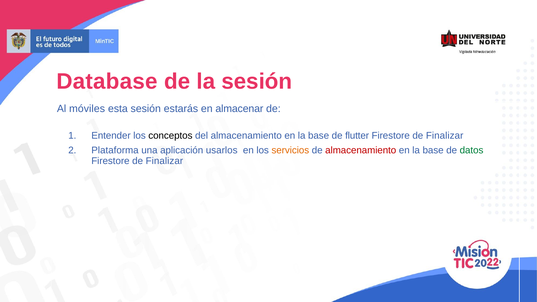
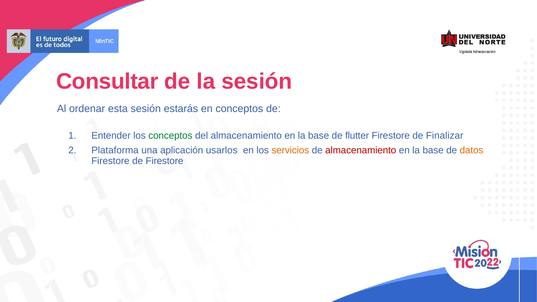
Database: Database -> Consultar
móviles: móviles -> ordenar
en almacenar: almacenar -> conceptos
conceptos at (170, 136) colour: black -> green
datos colour: green -> orange
Finalizar at (164, 161): Finalizar -> Firestore
